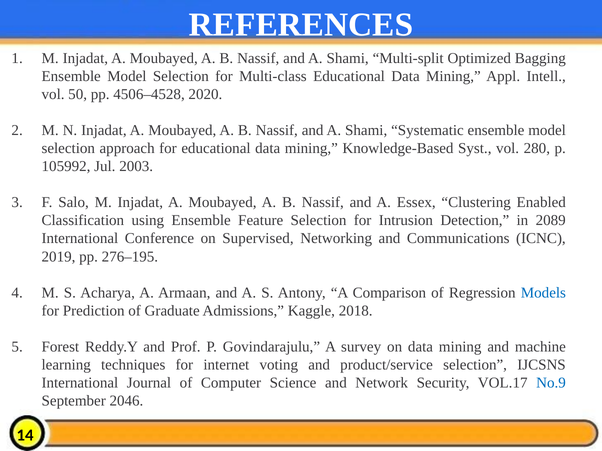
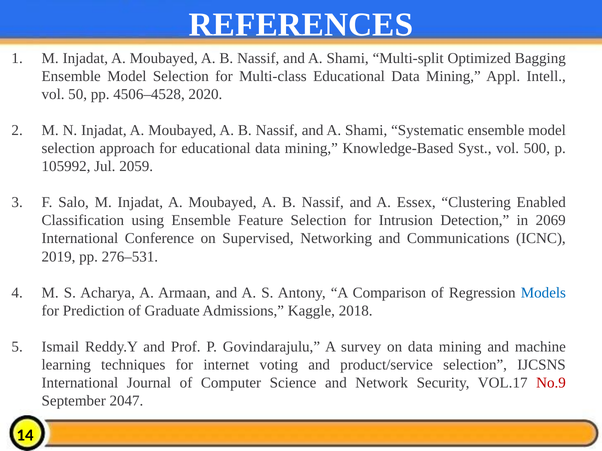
280: 280 -> 500
2003: 2003 -> 2059
2089: 2089 -> 2069
276–195: 276–195 -> 276–531
Forest: Forest -> Ismail
No.9 colour: blue -> red
2046: 2046 -> 2047
